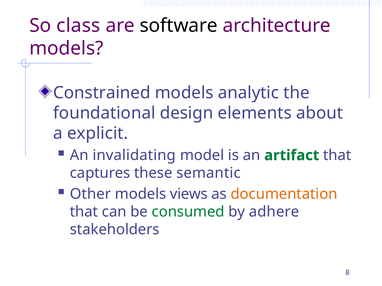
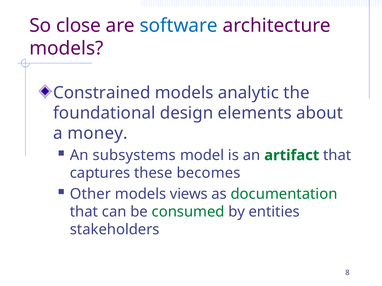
class: class -> close
software colour: black -> blue
explicit: explicit -> money
invalidating: invalidating -> subsystems
semantic: semantic -> becomes
documentation colour: orange -> green
adhere: adhere -> entities
